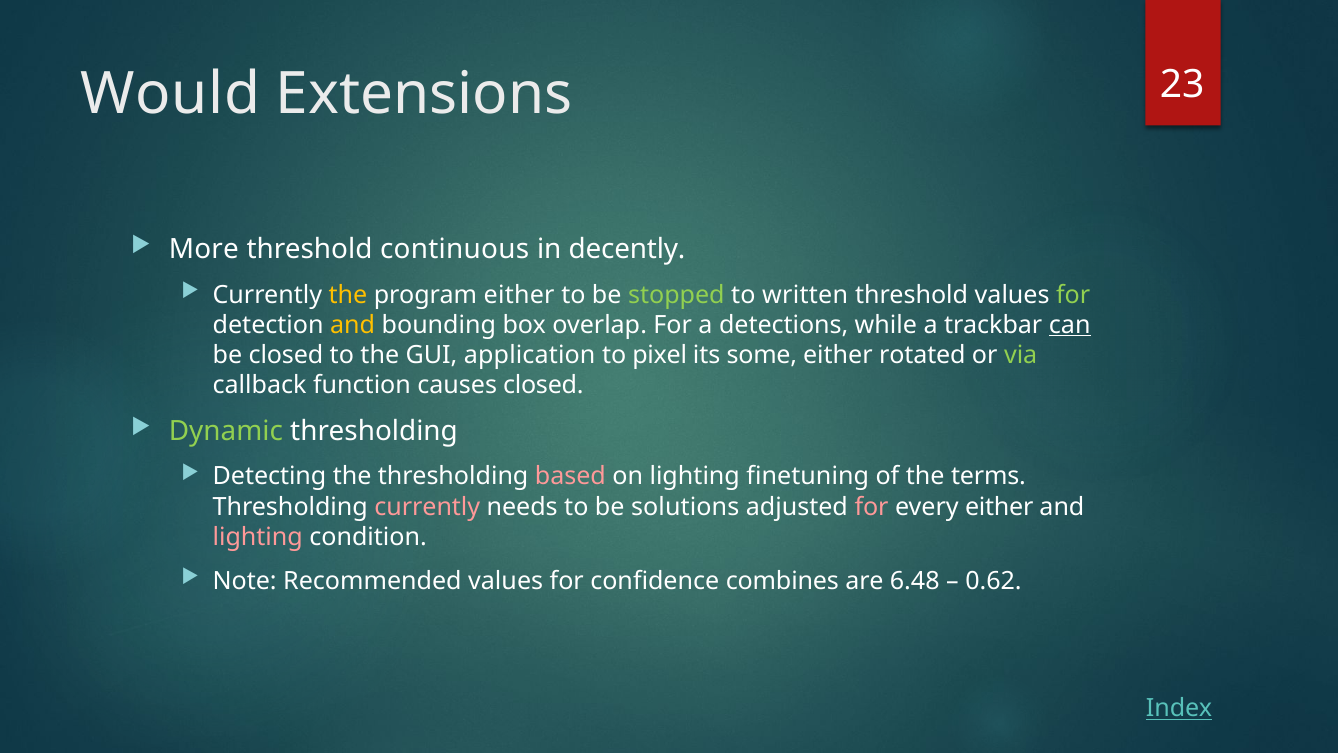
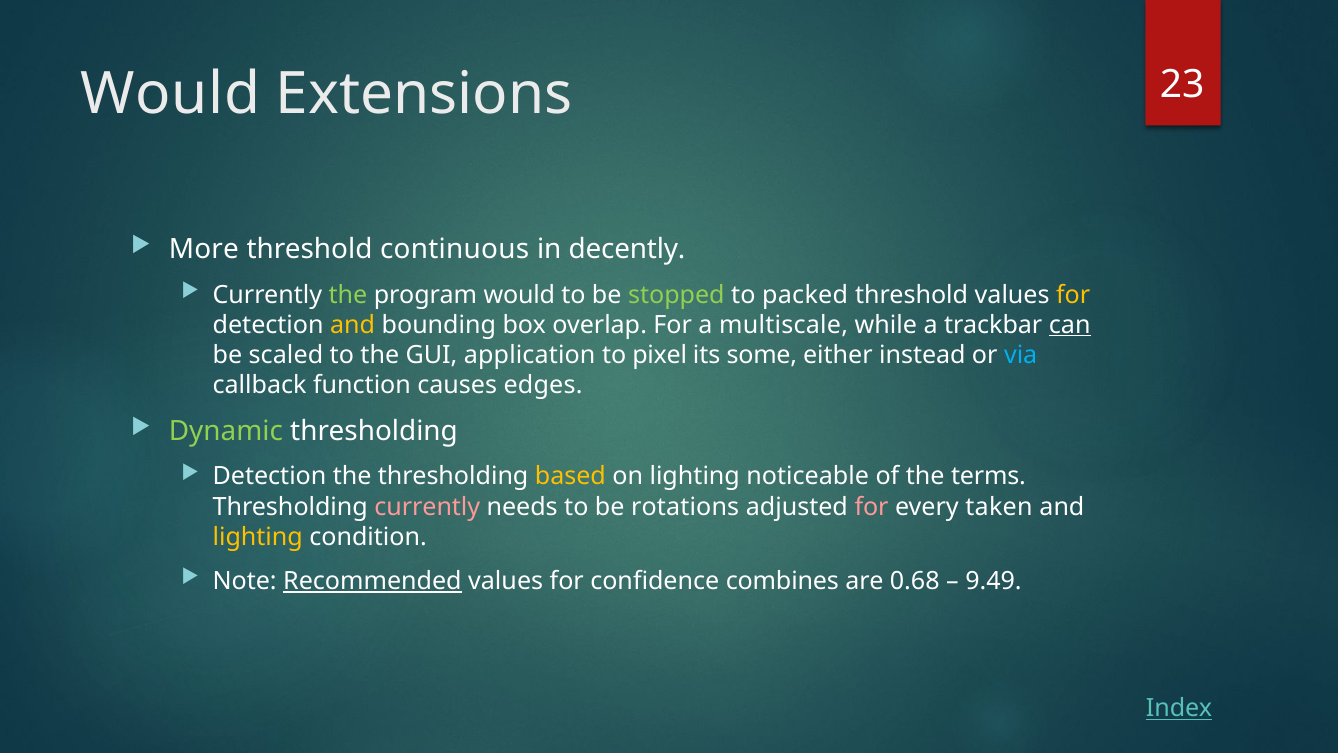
the at (348, 295) colour: yellow -> light green
program either: either -> would
written: written -> packed
for at (1073, 295) colour: light green -> yellow
detections: detections -> multiscale
be closed: closed -> scaled
rotated: rotated -> instead
via colour: light green -> light blue
causes closed: closed -> edges
Detecting at (270, 476): Detecting -> Detection
based colour: pink -> yellow
finetuning: finetuning -> noticeable
solutions: solutions -> rotations
every either: either -> taken
lighting at (258, 537) colour: pink -> yellow
Recommended underline: none -> present
6.48: 6.48 -> 0.68
0.62: 0.62 -> 9.49
